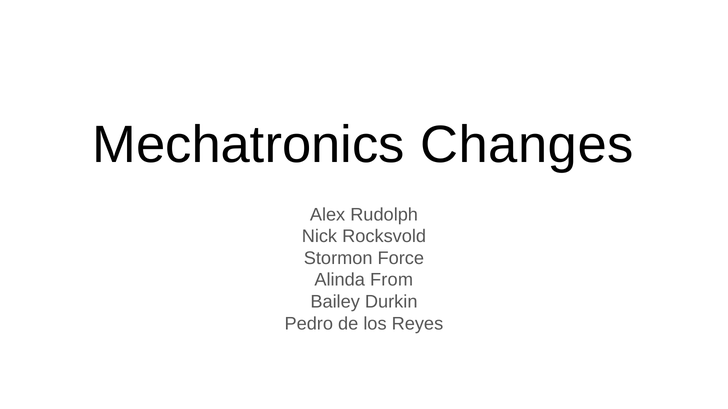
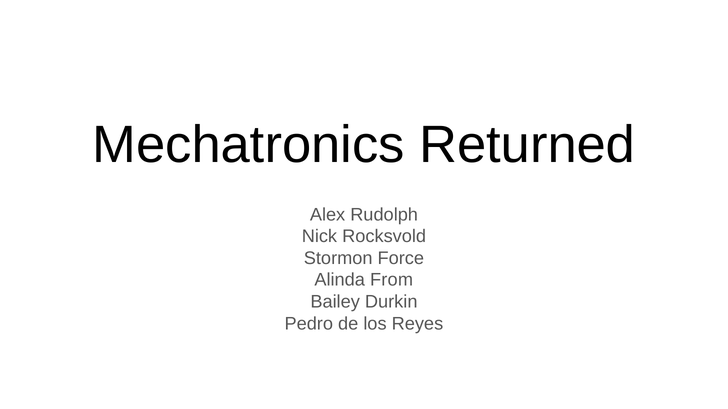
Changes: Changes -> Returned
